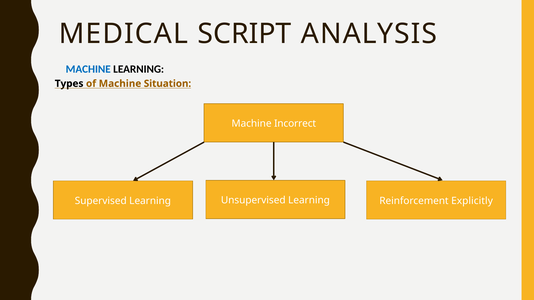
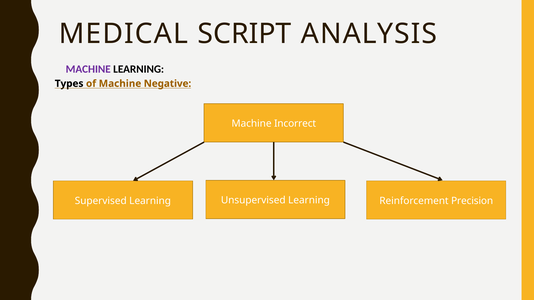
MACHINE at (88, 69) colour: blue -> purple
Situation: Situation -> Negative
Explicitly: Explicitly -> Precision
